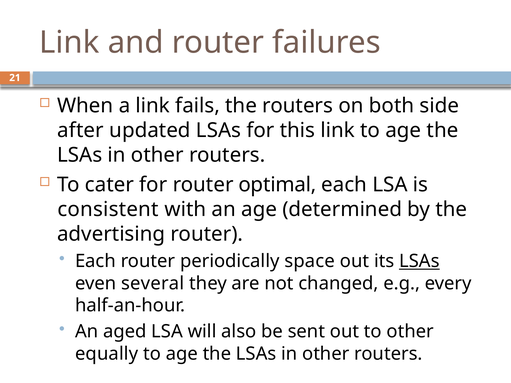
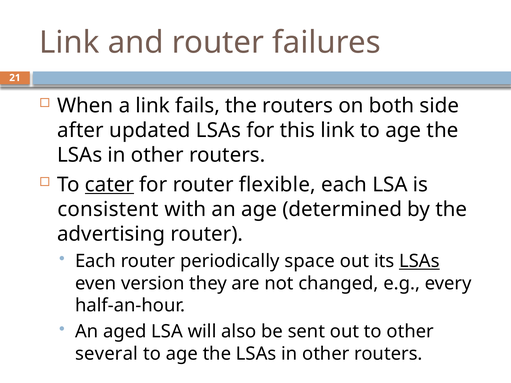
cater underline: none -> present
optimal: optimal -> flexible
several: several -> version
equally: equally -> several
